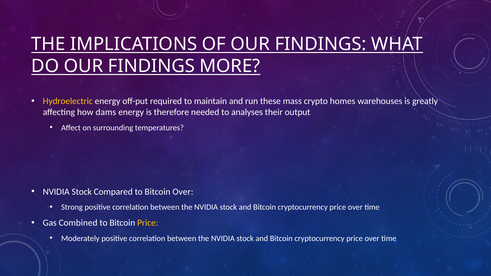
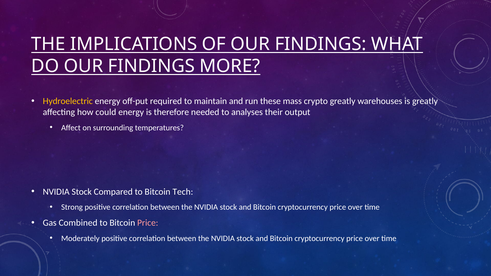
crypto homes: homes -> greatly
dams: dams -> could
Bitcoin Over: Over -> Tech
Price at (148, 223) colour: yellow -> pink
